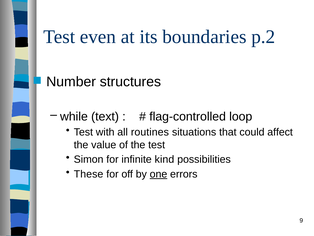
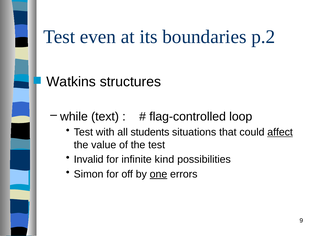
Number: Number -> Watkins
routines: routines -> students
affect underline: none -> present
Simon: Simon -> Invalid
These: These -> Simon
